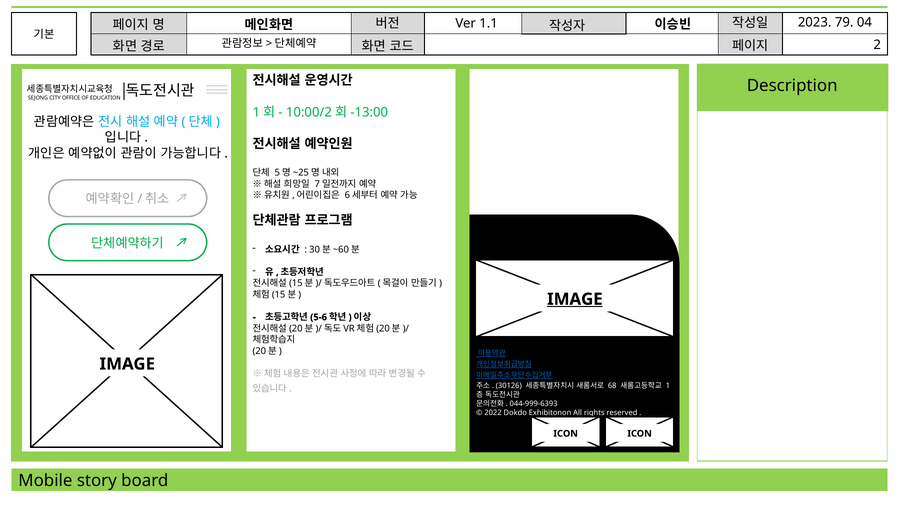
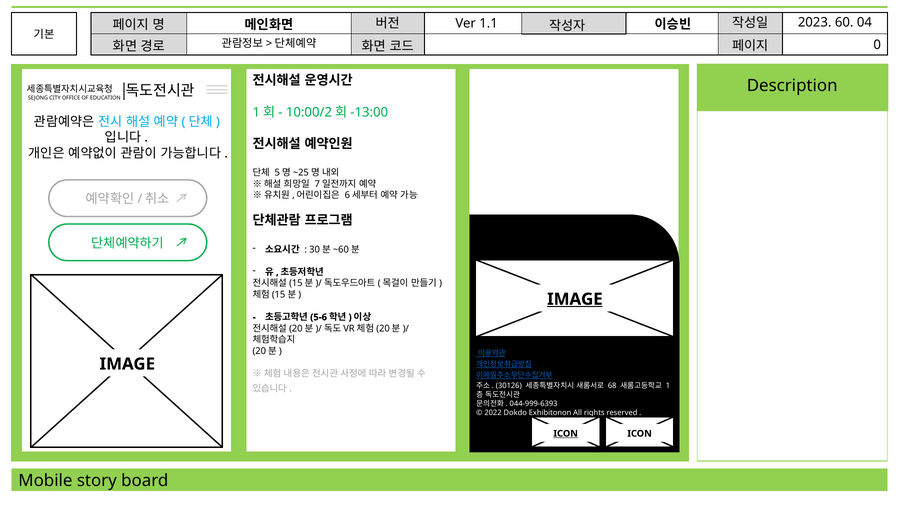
79: 79 -> 60
2: 2 -> 0
ICON at (566, 433) underline: none -> present
